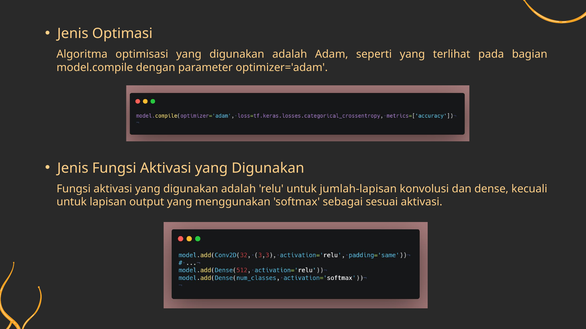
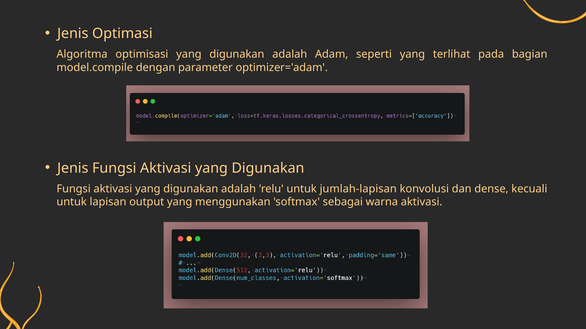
sesuai: sesuai -> warna
